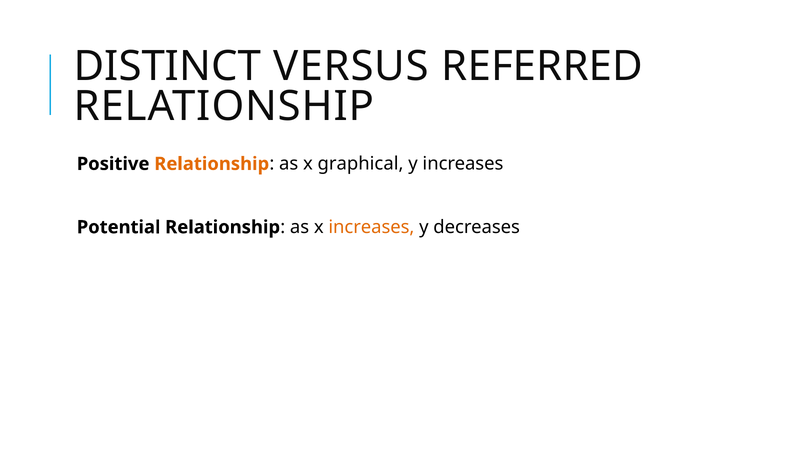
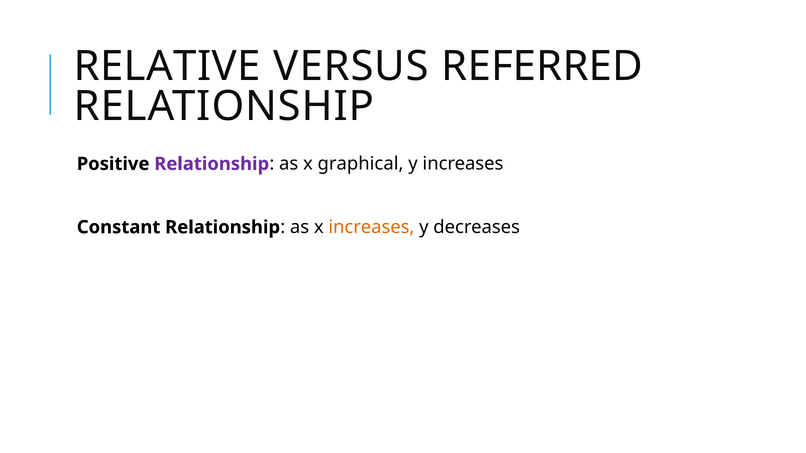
DISTINCT: DISTINCT -> RELATIVE
Relationship at (212, 164) colour: orange -> purple
Potential: Potential -> Constant
